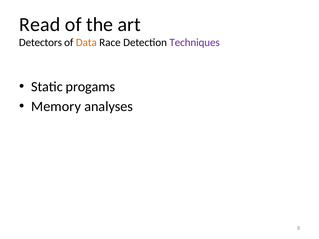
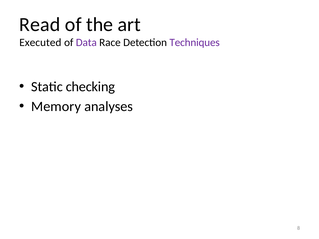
Detectors: Detectors -> Executed
Data colour: orange -> purple
progams: progams -> checking
